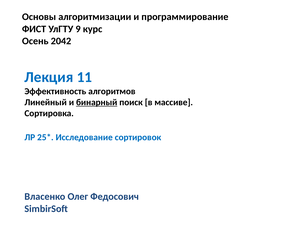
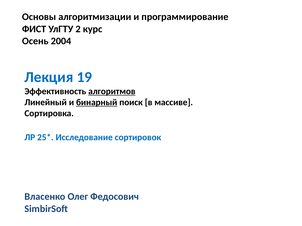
9: 9 -> 2
2042: 2042 -> 2004
11: 11 -> 19
алгоритмов underline: none -> present
